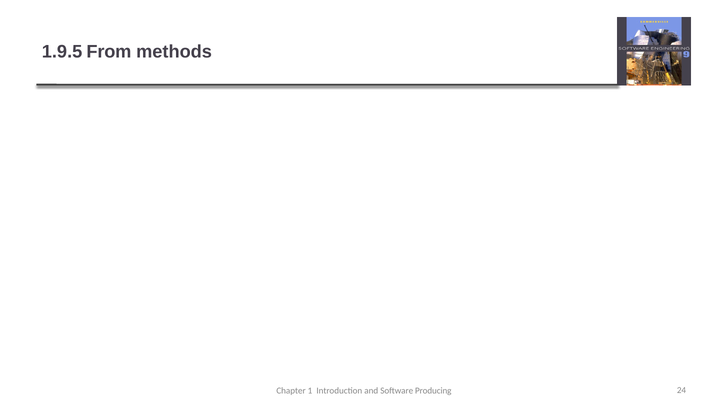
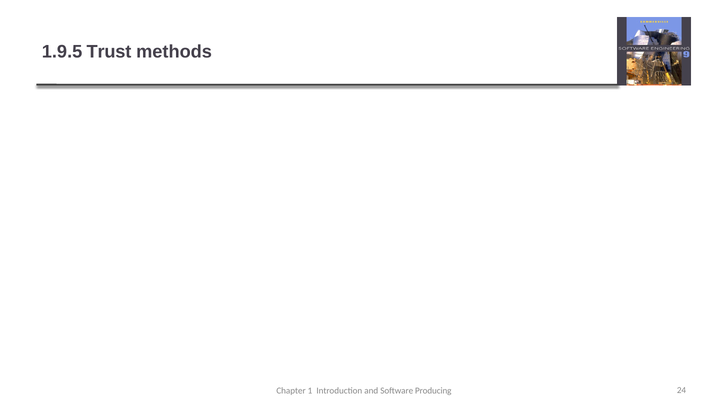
From: From -> Trust
